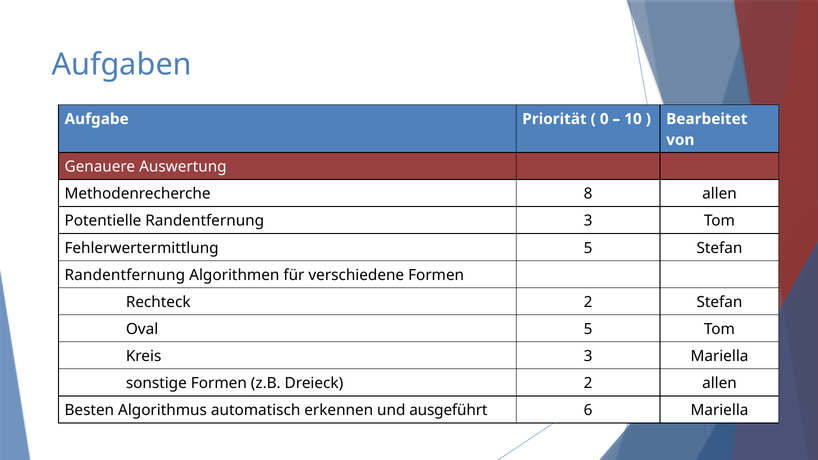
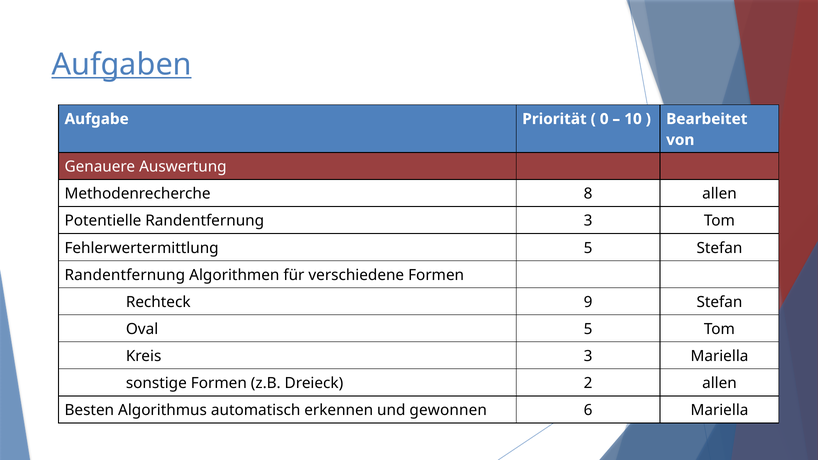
Aufgaben underline: none -> present
Rechteck 2: 2 -> 9
ausgeführt: ausgeführt -> gewonnen
